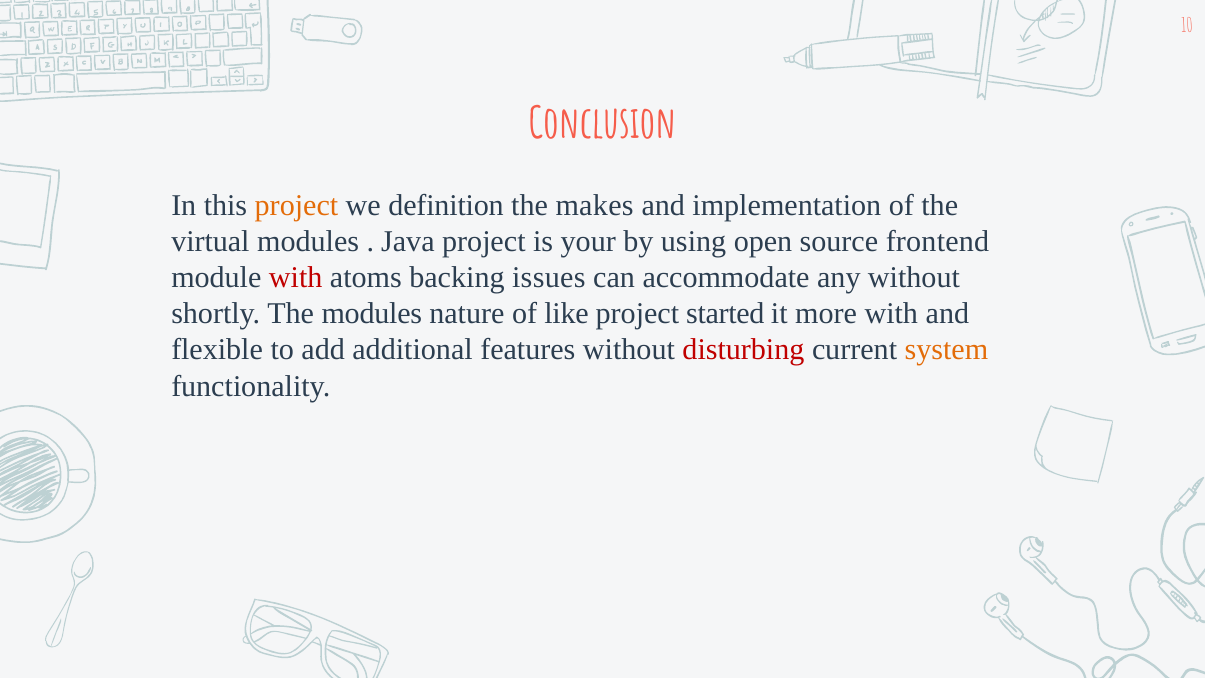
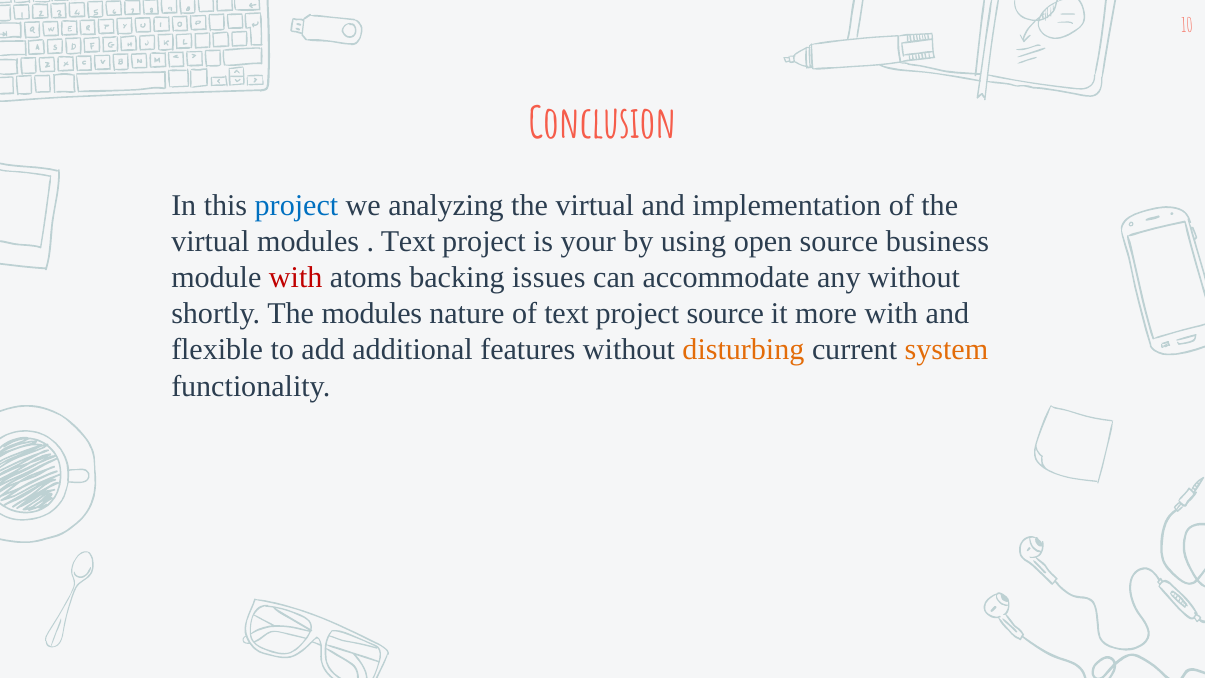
project at (296, 205) colour: orange -> blue
definition: definition -> analyzing
makes at (595, 205): makes -> virtual
Java at (408, 241): Java -> Text
frontend: frontend -> business
of like: like -> text
project started: started -> source
disturbing colour: red -> orange
